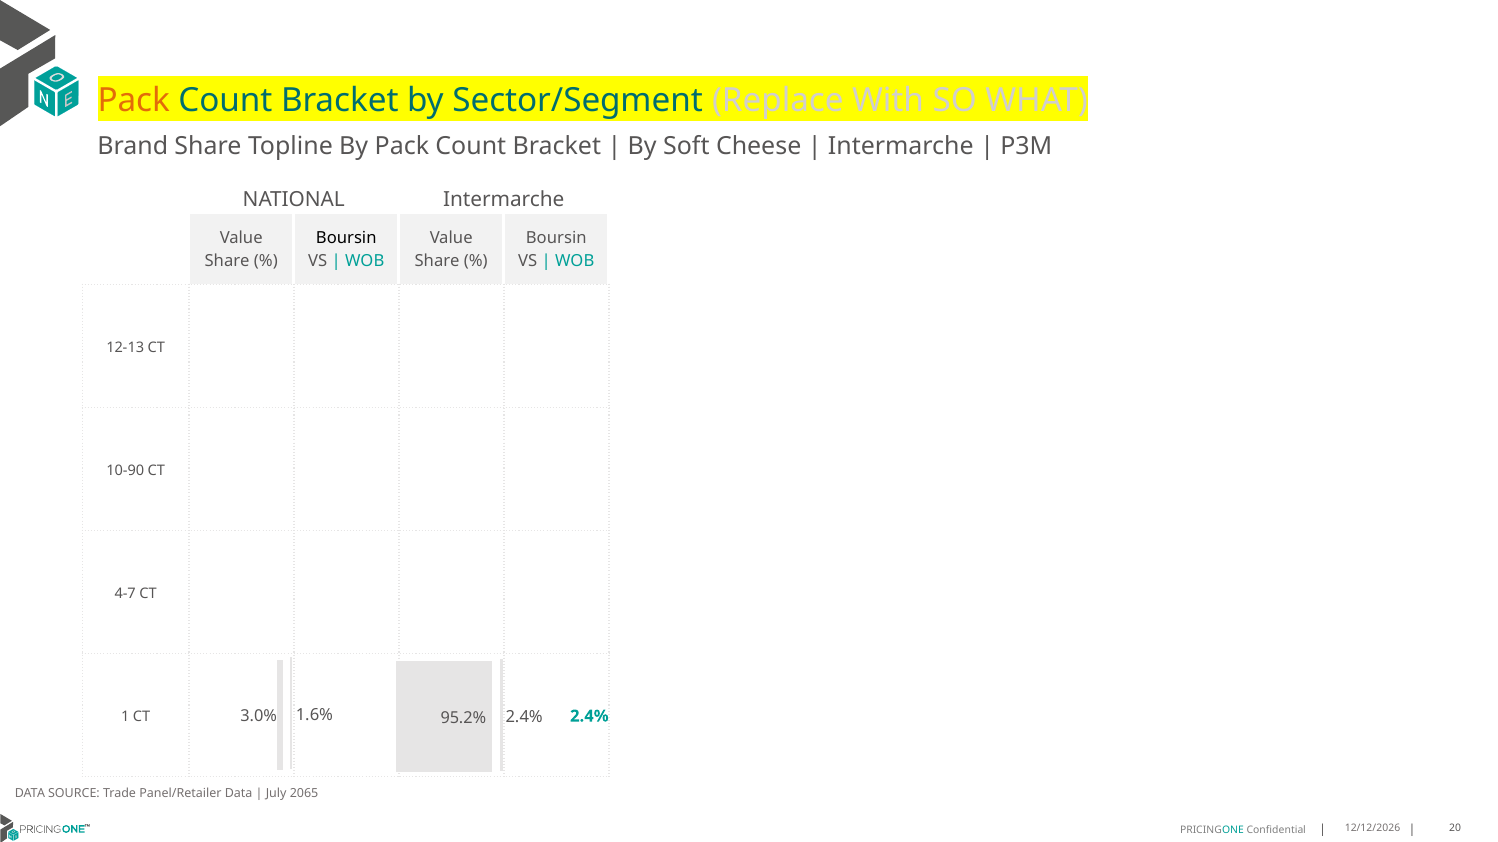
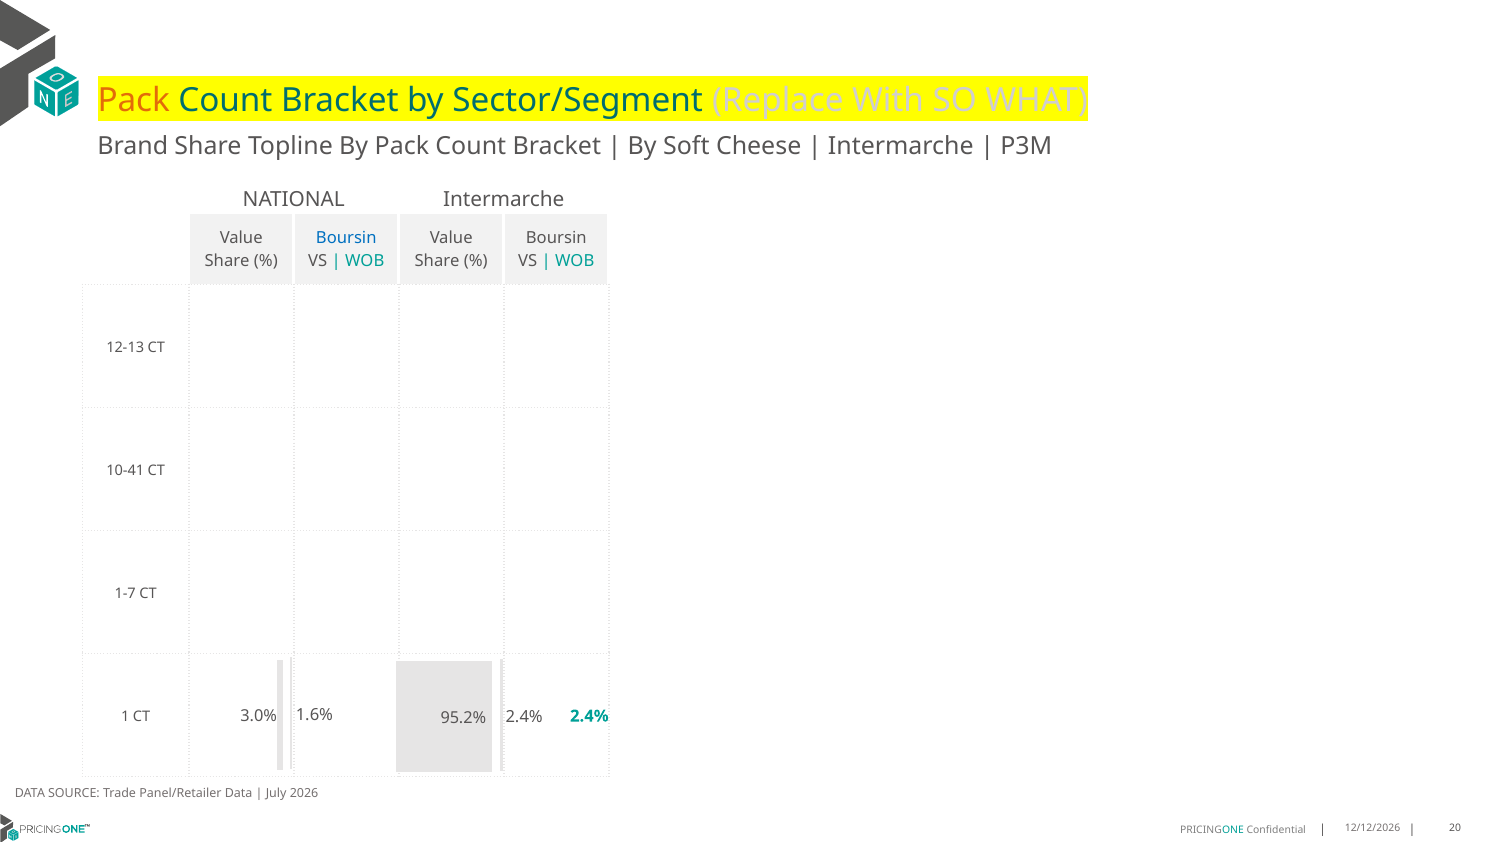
Boursin at (346, 238) colour: black -> blue
10-90: 10-90 -> 10-41
4-7: 4-7 -> 1-7
2065: 2065 -> 2026
